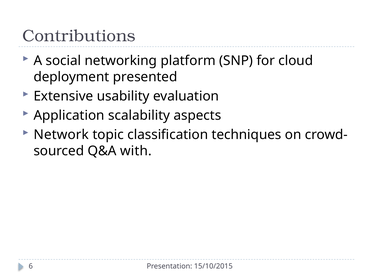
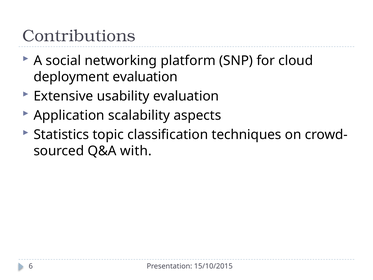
deployment presented: presented -> evaluation
Network: Network -> Statistics
